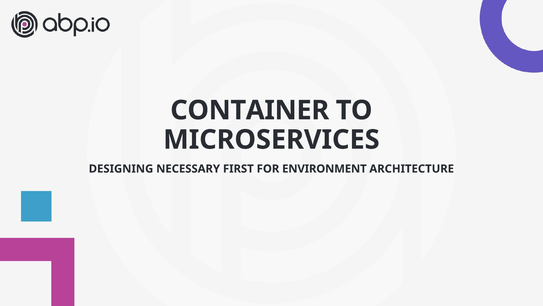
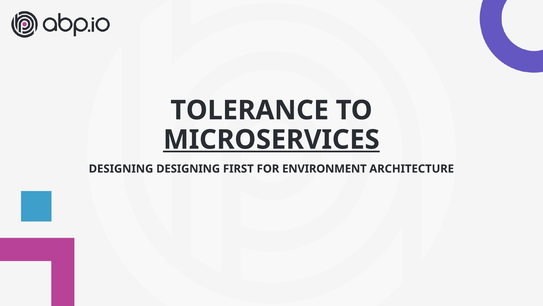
CONTAINER: CONTAINER -> TOLERANCE
MICROSERVICES underline: none -> present
DESIGNING NECESSARY: NECESSARY -> DESIGNING
